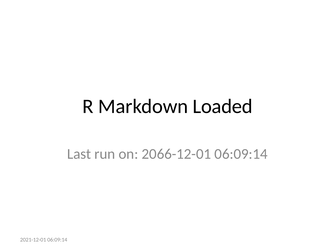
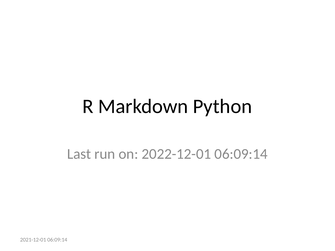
Loaded: Loaded -> Python
2066-12-01: 2066-12-01 -> 2022-12-01
